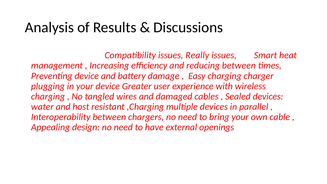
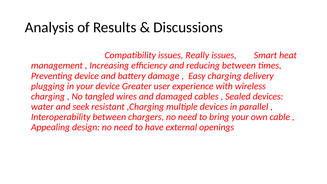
charger: charger -> delivery
host: host -> seek
